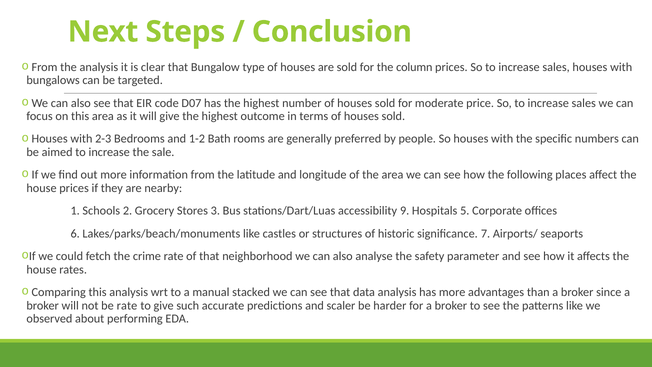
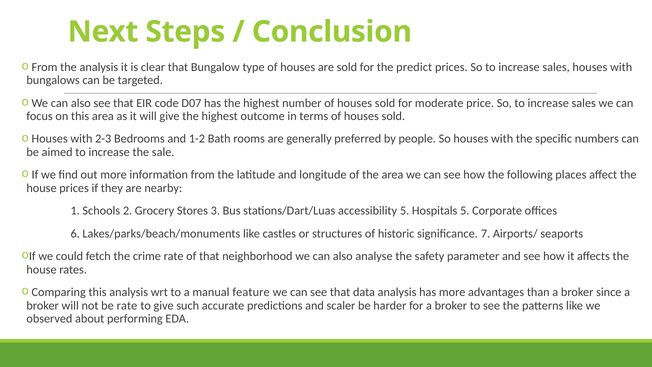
column: column -> predict
accessibility 9: 9 -> 5
stacked: stacked -> feature
